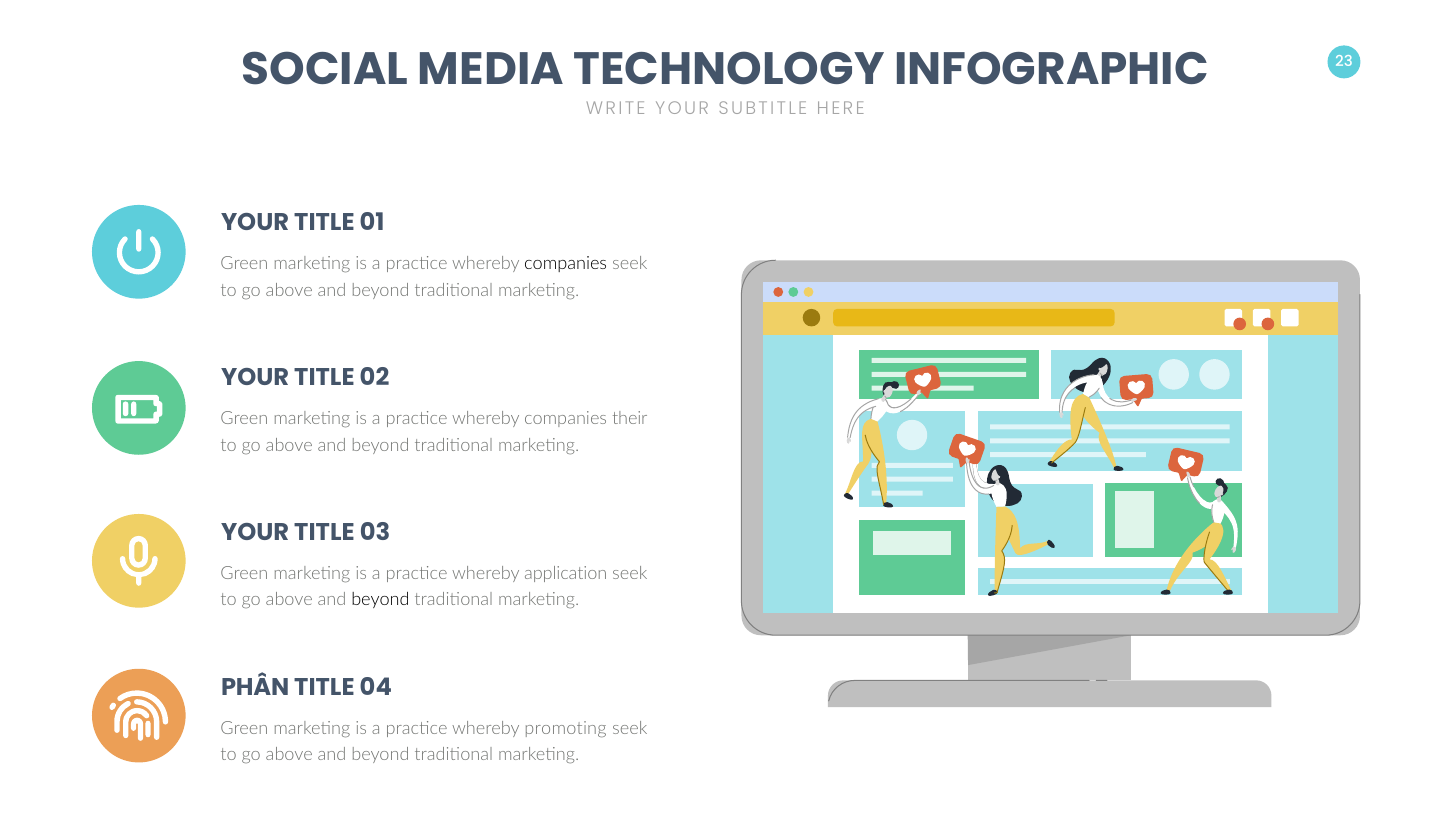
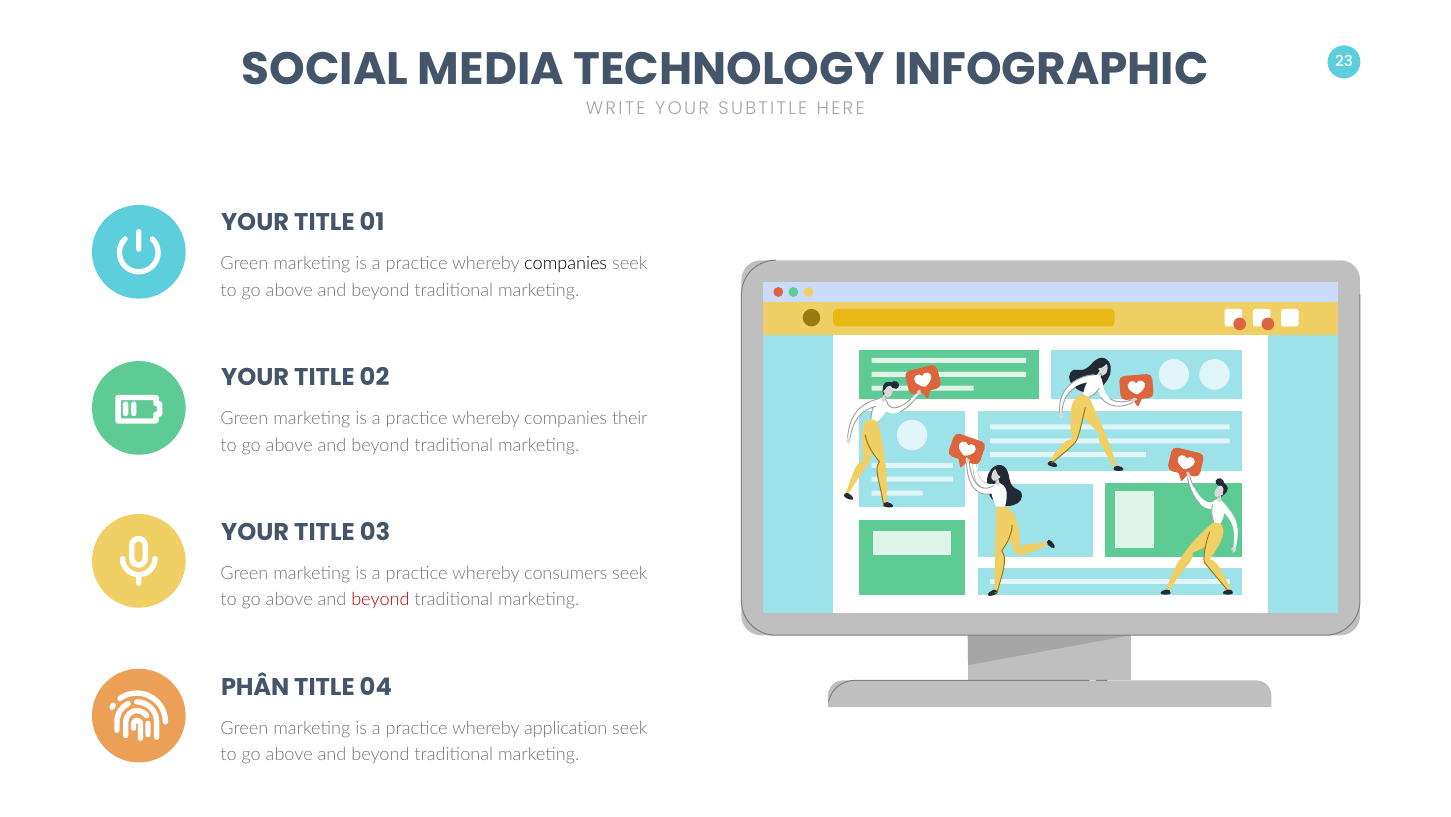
application: application -> consumers
beyond at (380, 599) colour: black -> red
promoting: promoting -> application
